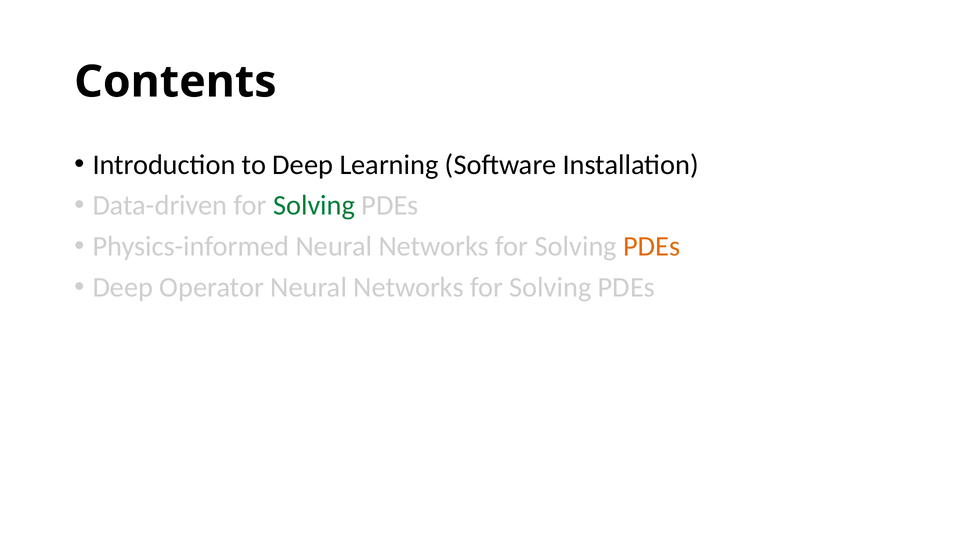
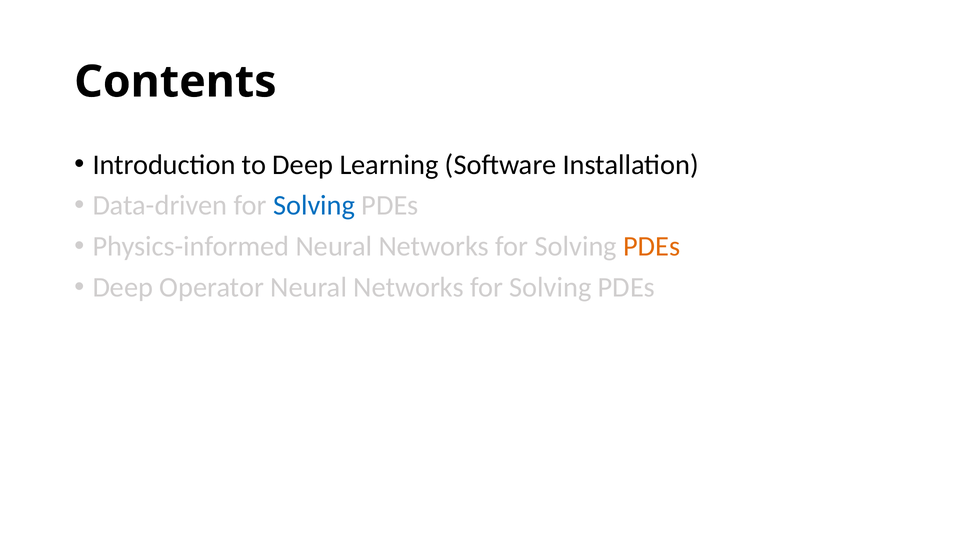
Solving at (314, 206) colour: green -> blue
